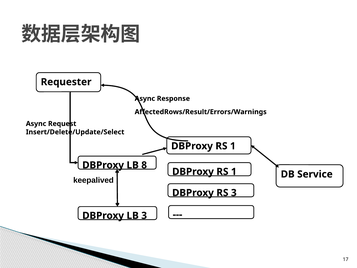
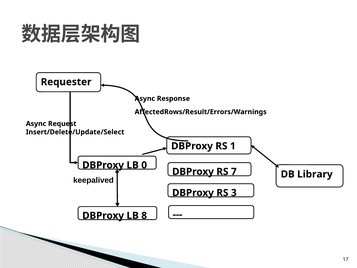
8: 8 -> 0
1 at (234, 172): 1 -> 7
Service: Service -> Library
LB 3: 3 -> 8
